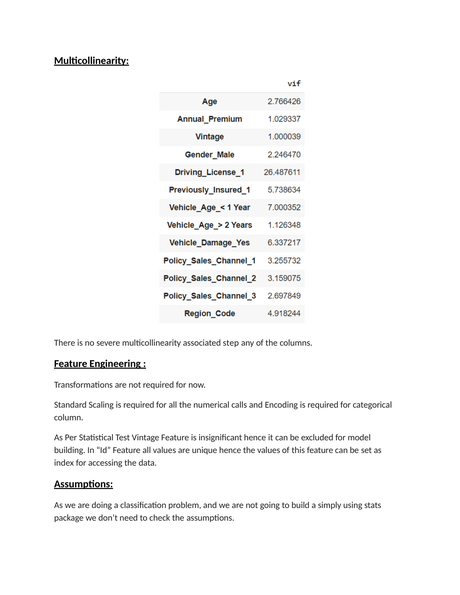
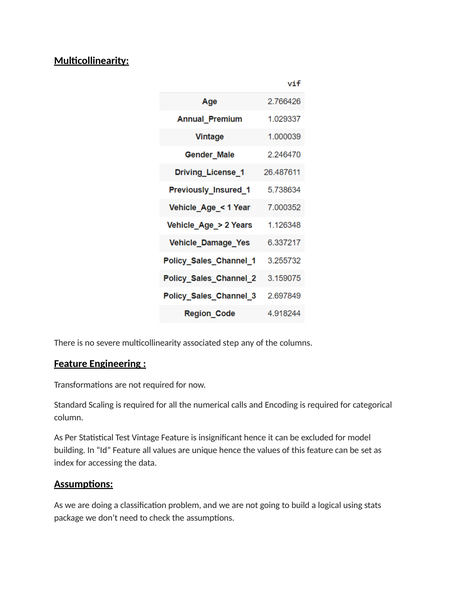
simply: simply -> logical
